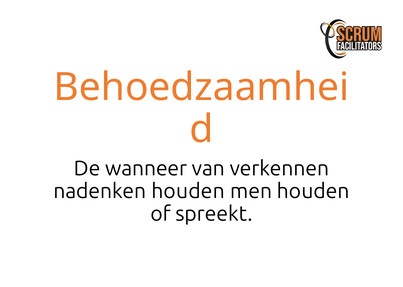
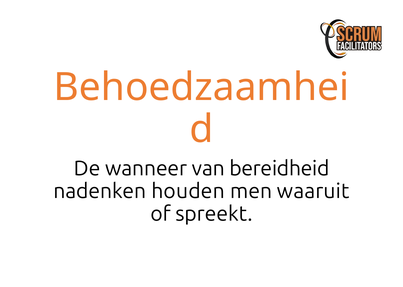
verkennen: verkennen -> bereidheid
men houden: houden -> waaruit
